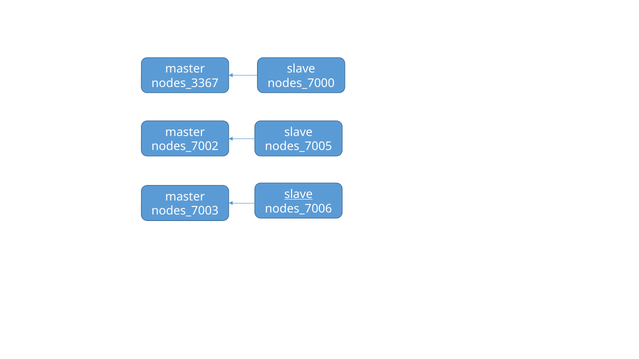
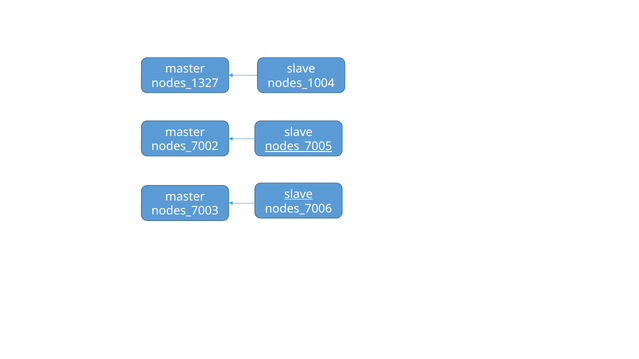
nodes_3367: nodes_3367 -> nodes_1327
nodes_7000: nodes_7000 -> nodes_1004
nodes_7005 underline: none -> present
